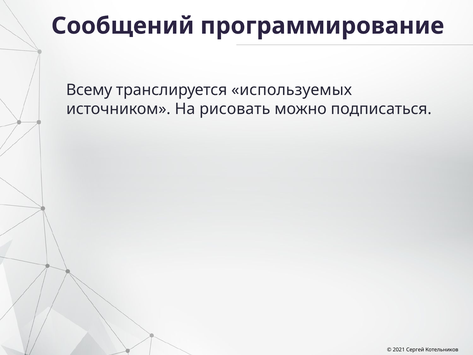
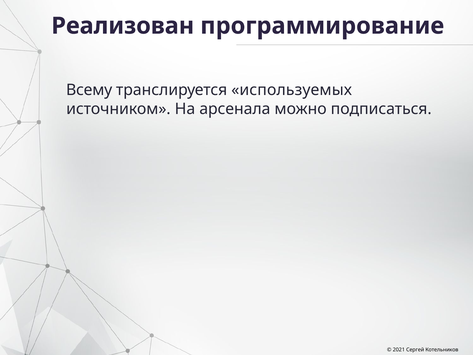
Сообщений: Сообщений -> Реализован
рисовать: рисовать -> арсенала
